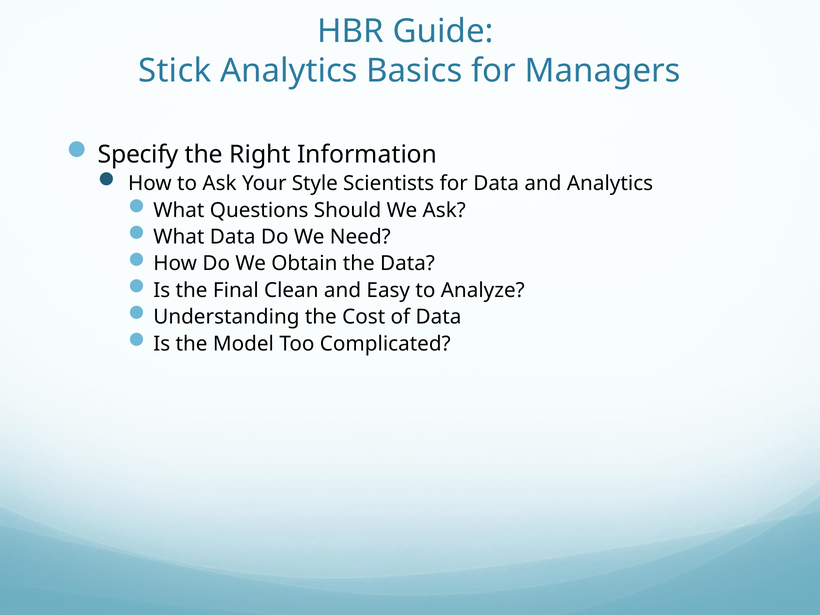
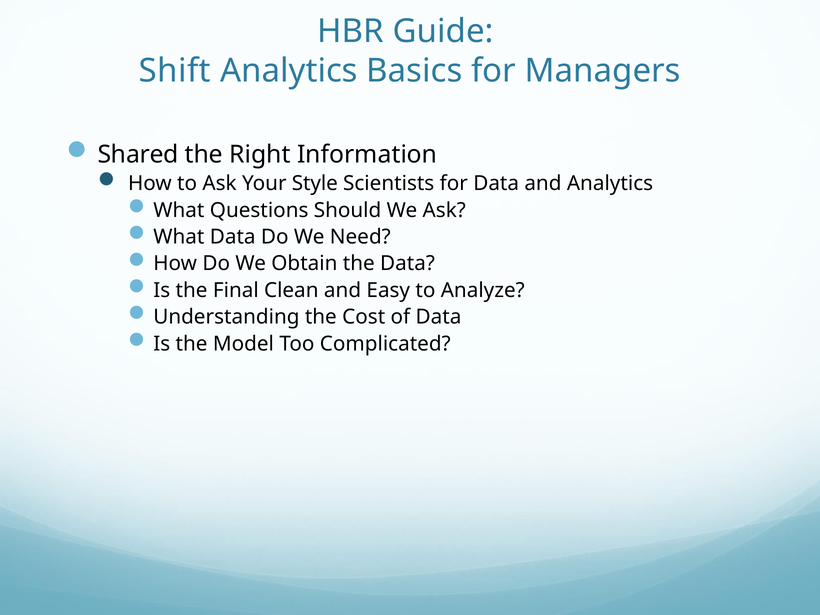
Stick: Stick -> Shift
Specify: Specify -> Shared
